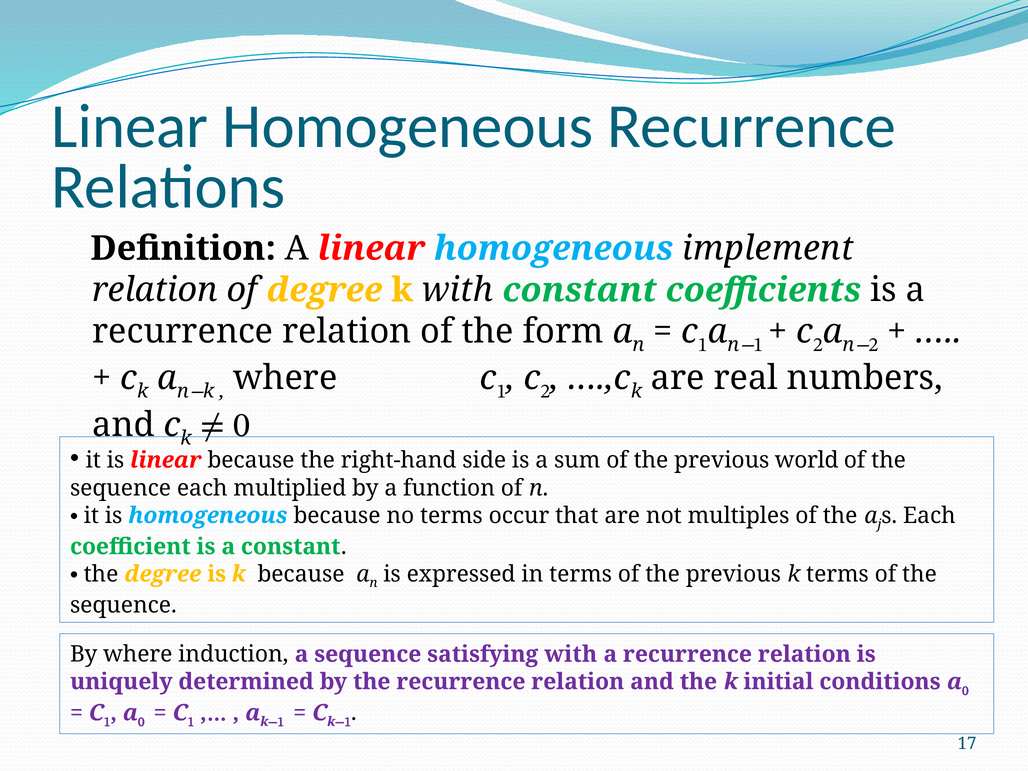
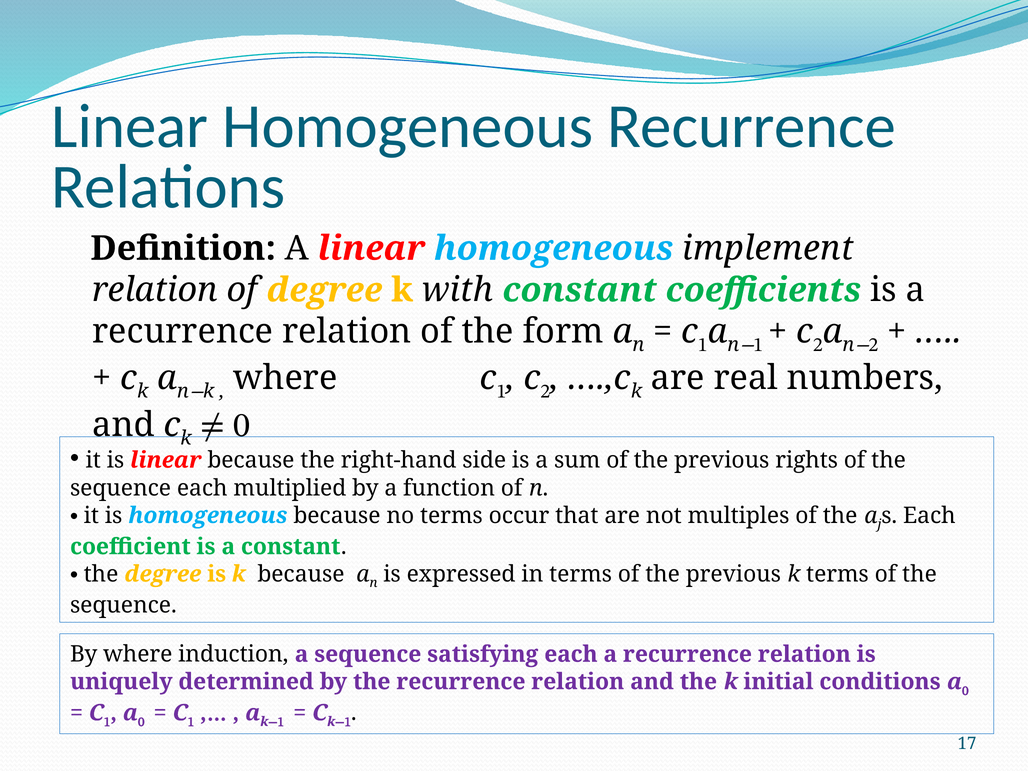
world: world -> rights
satisfying with: with -> each
